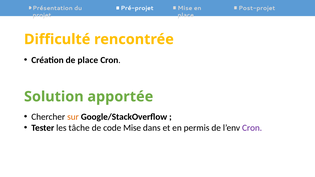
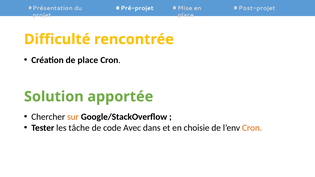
code Mise: Mise -> Avec
permis: permis -> choisie
Cron at (252, 128) colour: purple -> orange
